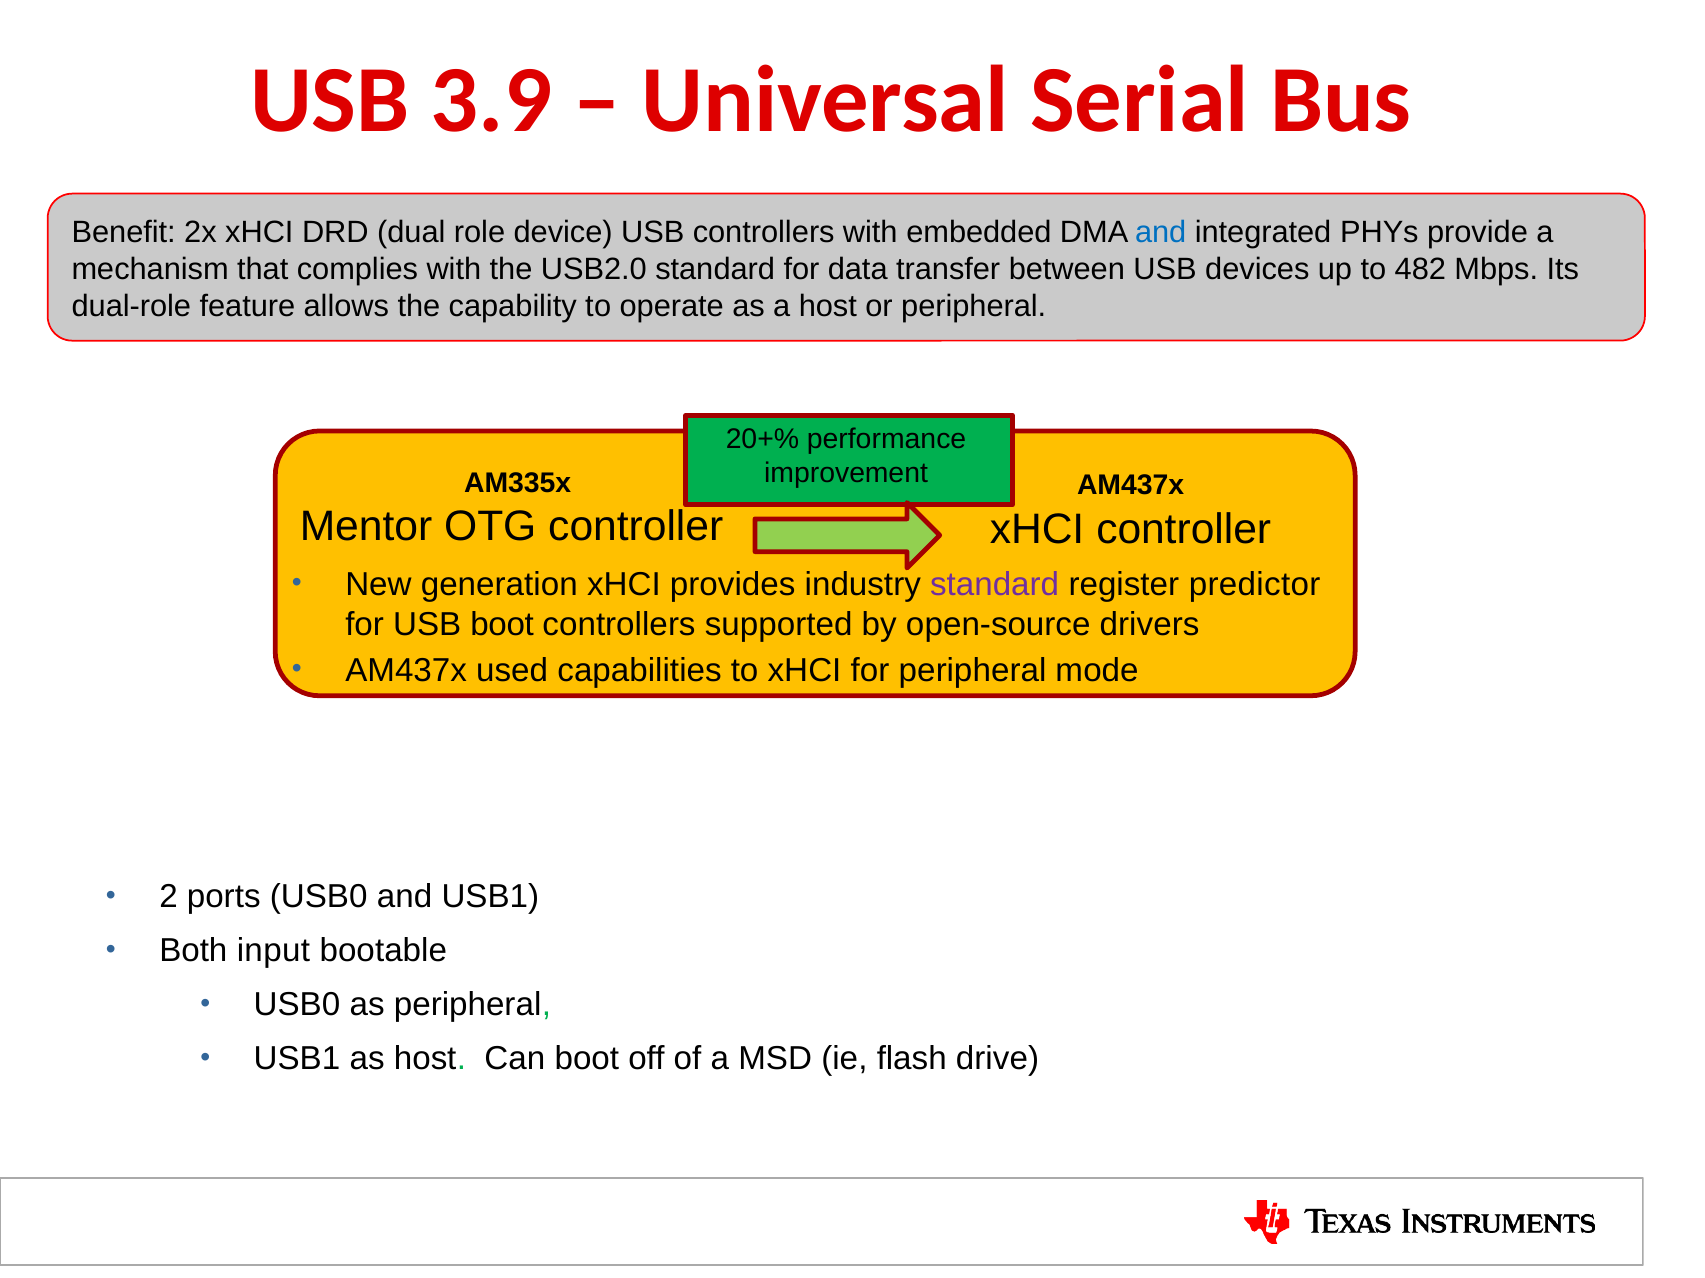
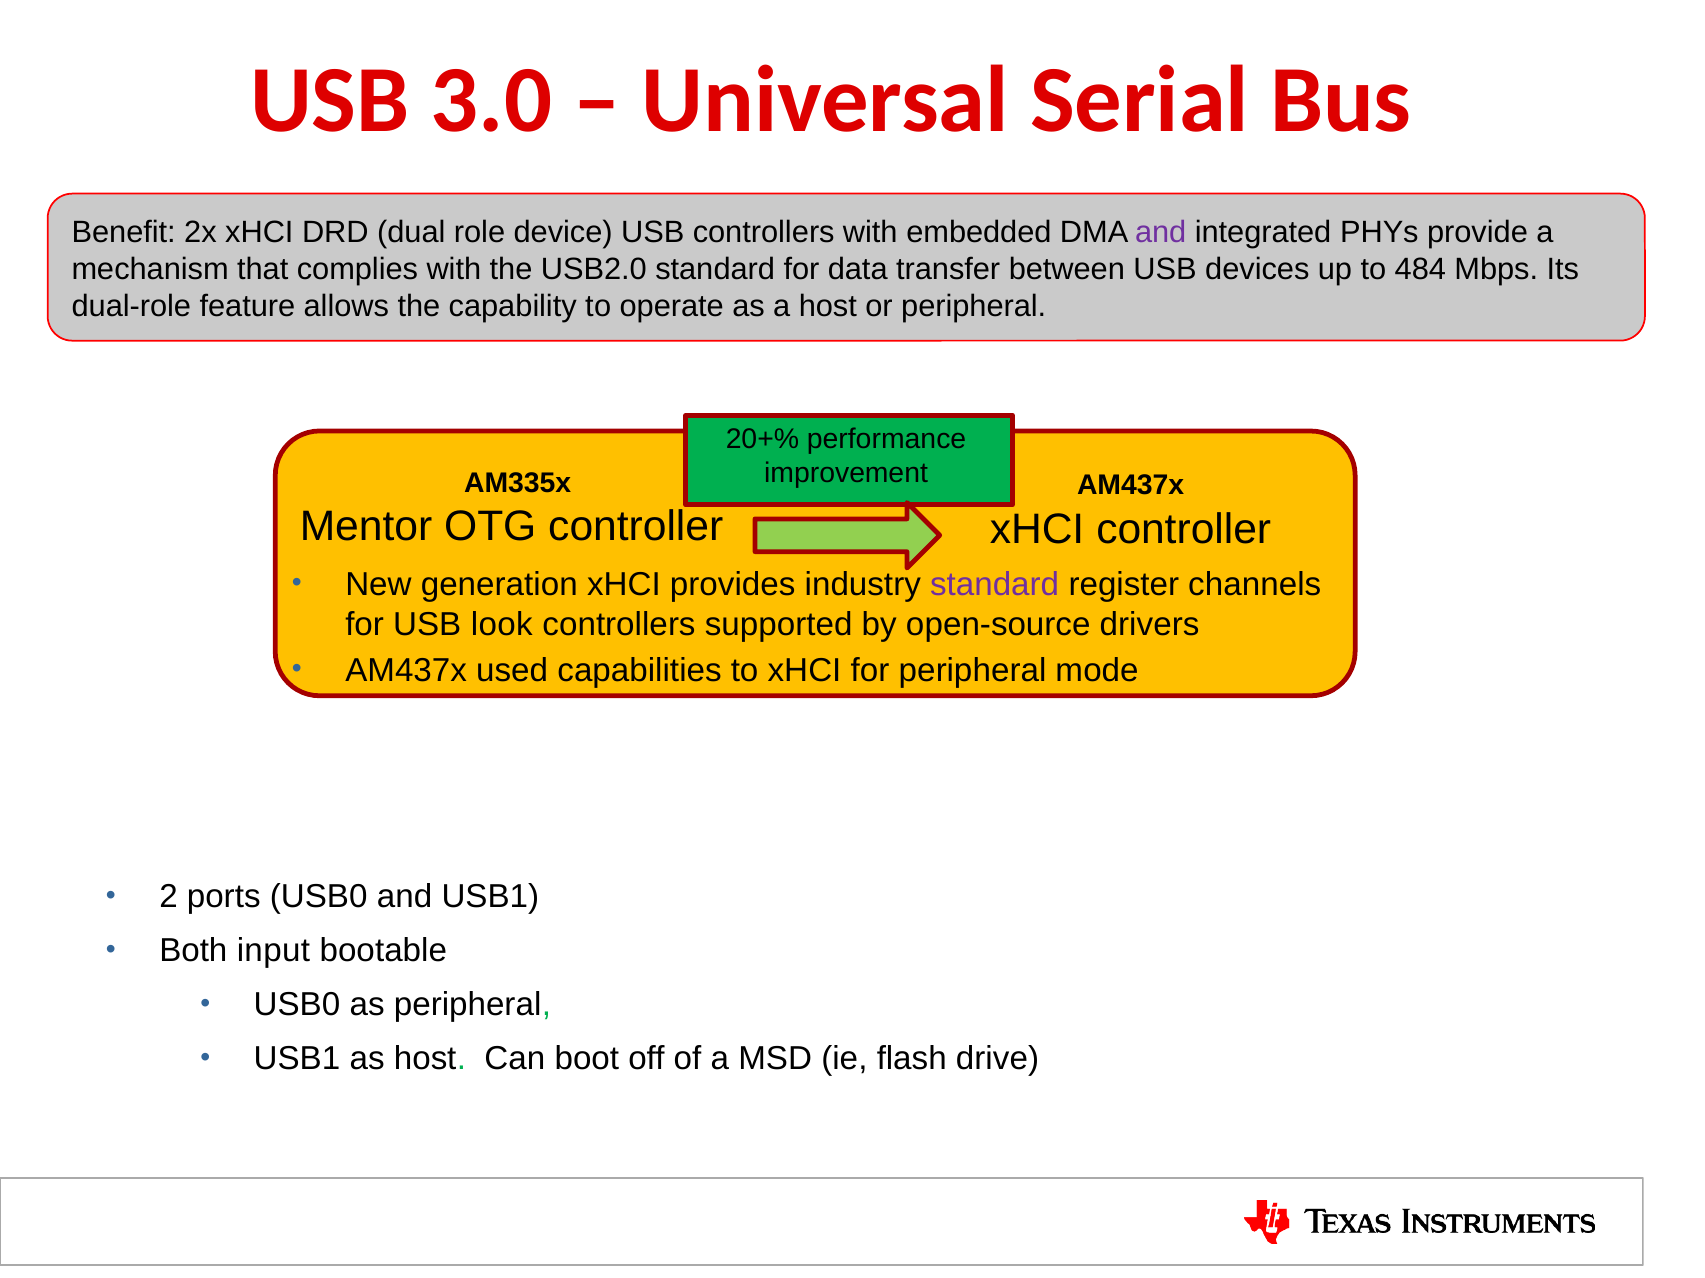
3.9: 3.9 -> 3.0
and at (1161, 232) colour: blue -> purple
482: 482 -> 484
predictor: predictor -> channels
USB boot: boot -> look
